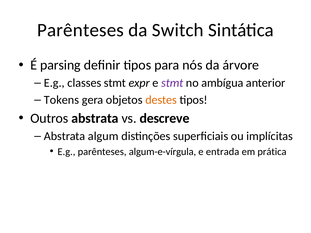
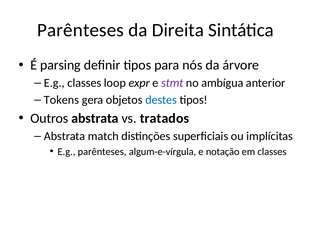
Switch: Switch -> Direita
classes stmt: stmt -> loop
destes colour: orange -> blue
descreve: descreve -> tratados
algum: algum -> match
entrada: entrada -> notação
em prática: prática -> classes
